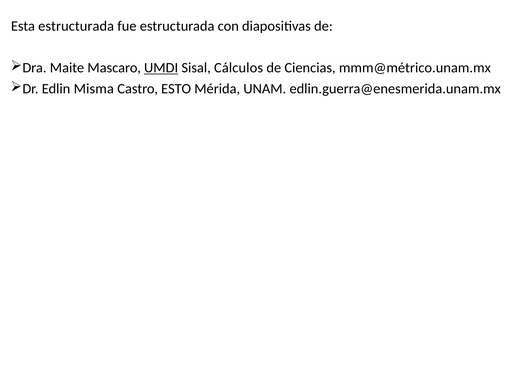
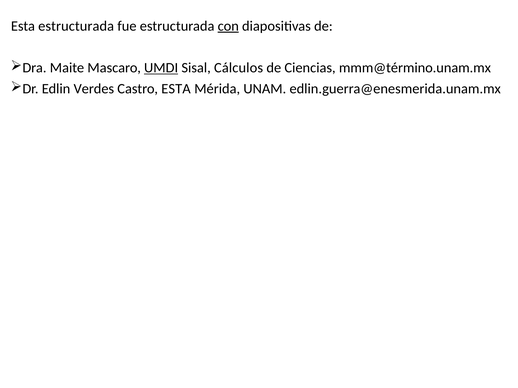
con underline: none -> present
mmm@métrico.unam.mx: mmm@métrico.unam.mx -> mmm@término.unam.mx
Misma: Misma -> Verdes
Castro ESTO: ESTO -> ESTA
